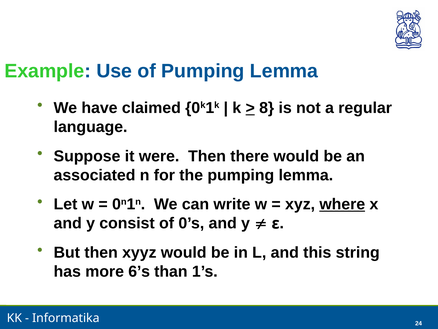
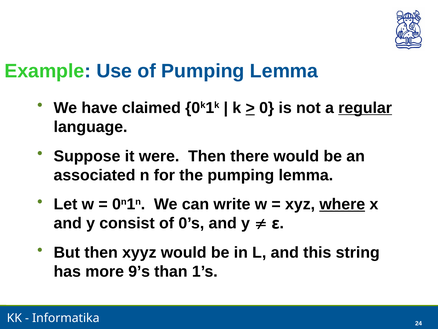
8: 8 -> 0
regular underline: none -> present
6’s: 6’s -> 9’s
